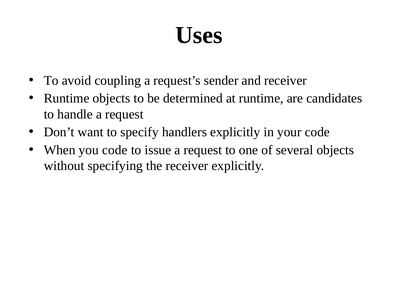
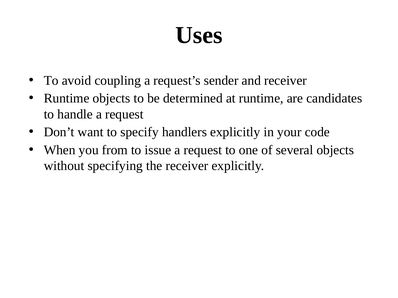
you code: code -> from
